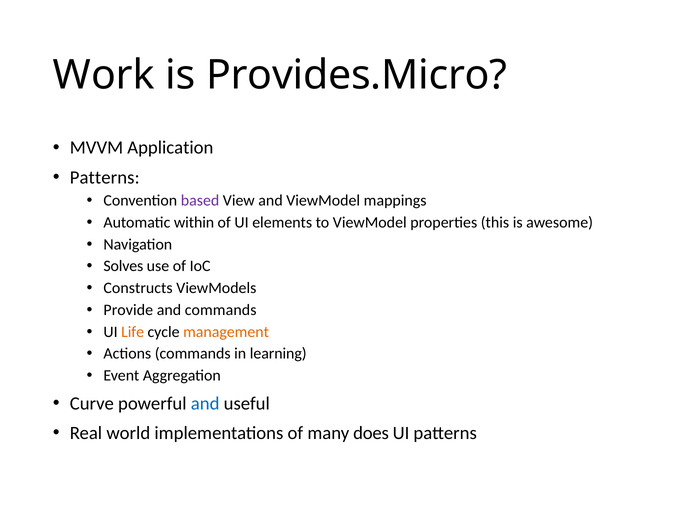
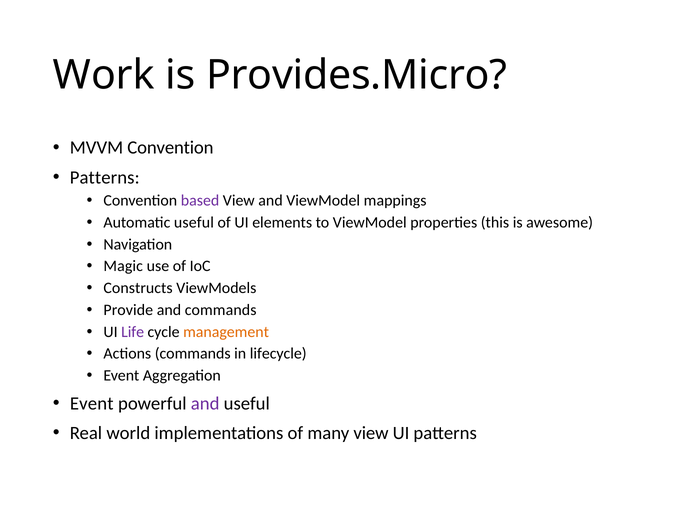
MVVM Application: Application -> Convention
Automatic within: within -> useful
Solves: Solves -> Magic
Life colour: orange -> purple
learning: learning -> lifecycle
Curve at (92, 403): Curve -> Event
and at (205, 403) colour: blue -> purple
many does: does -> view
